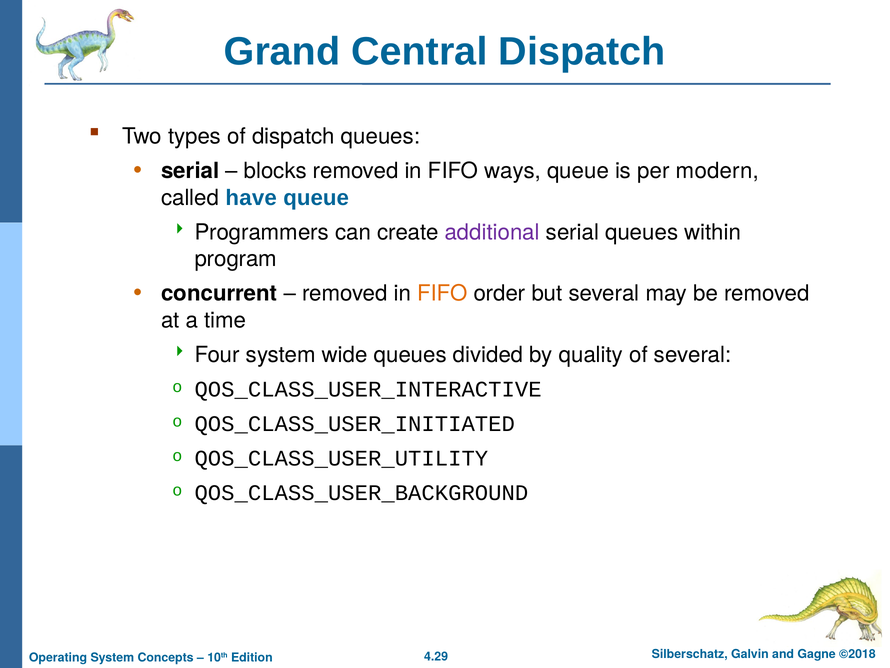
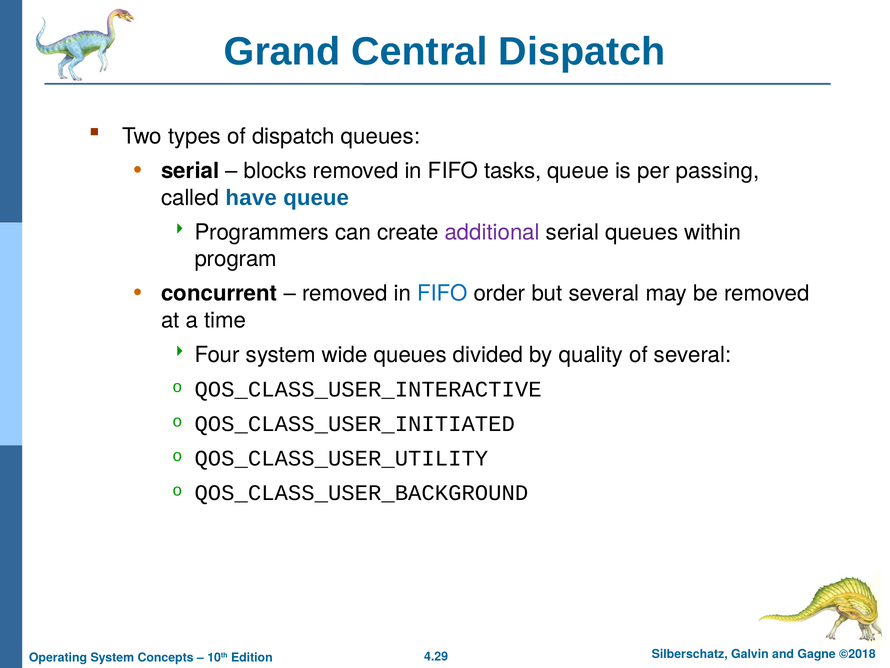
ways: ways -> tasks
modern: modern -> passing
FIFO at (442, 293) colour: orange -> blue
